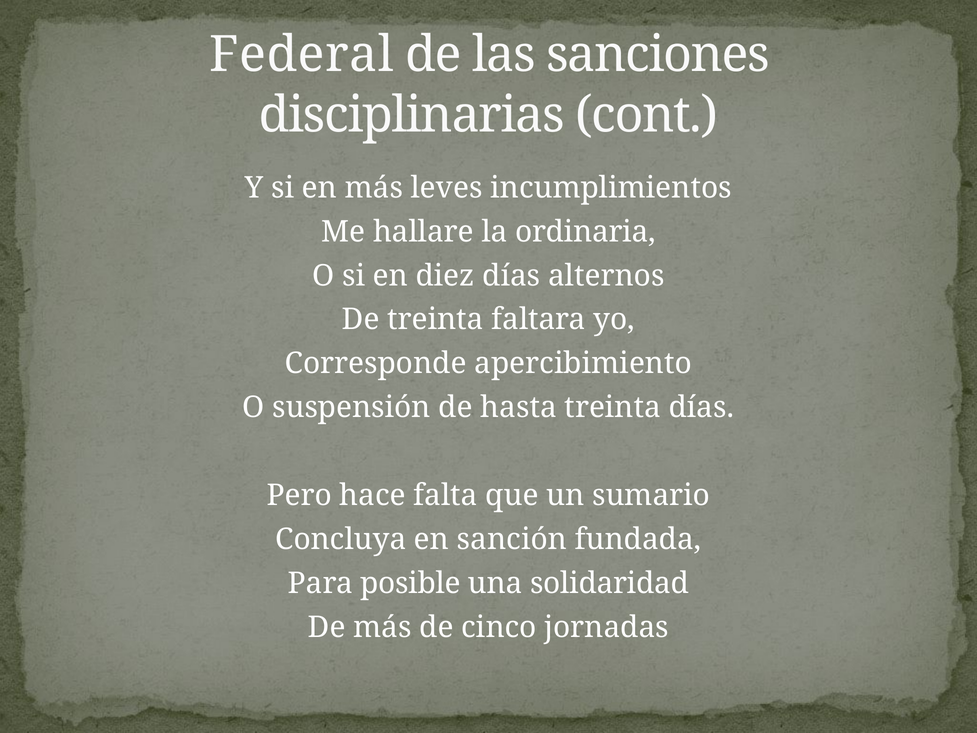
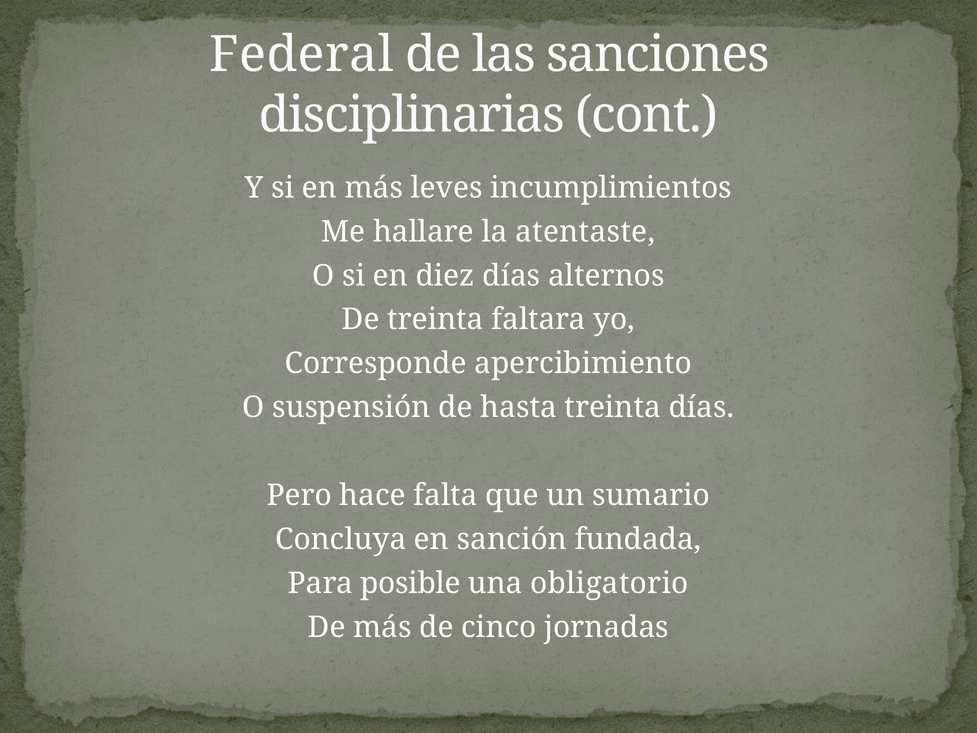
ordinaria: ordinaria -> atentaste
solidaridad: solidaridad -> obligatorio
